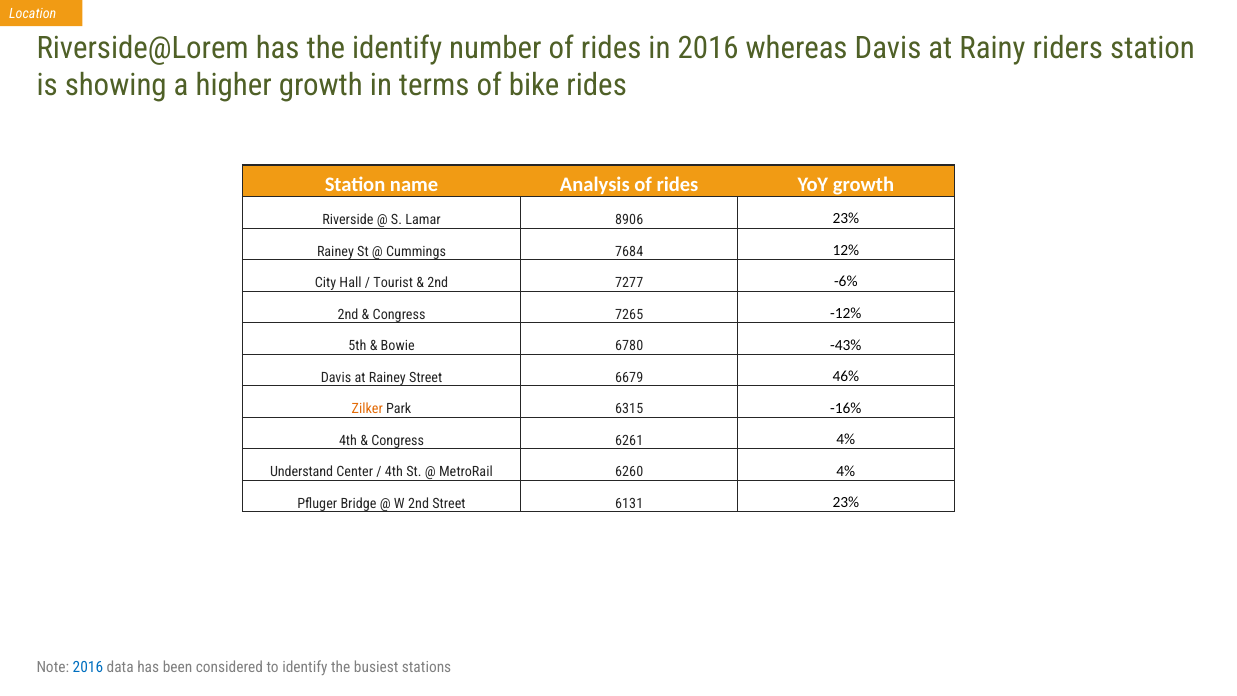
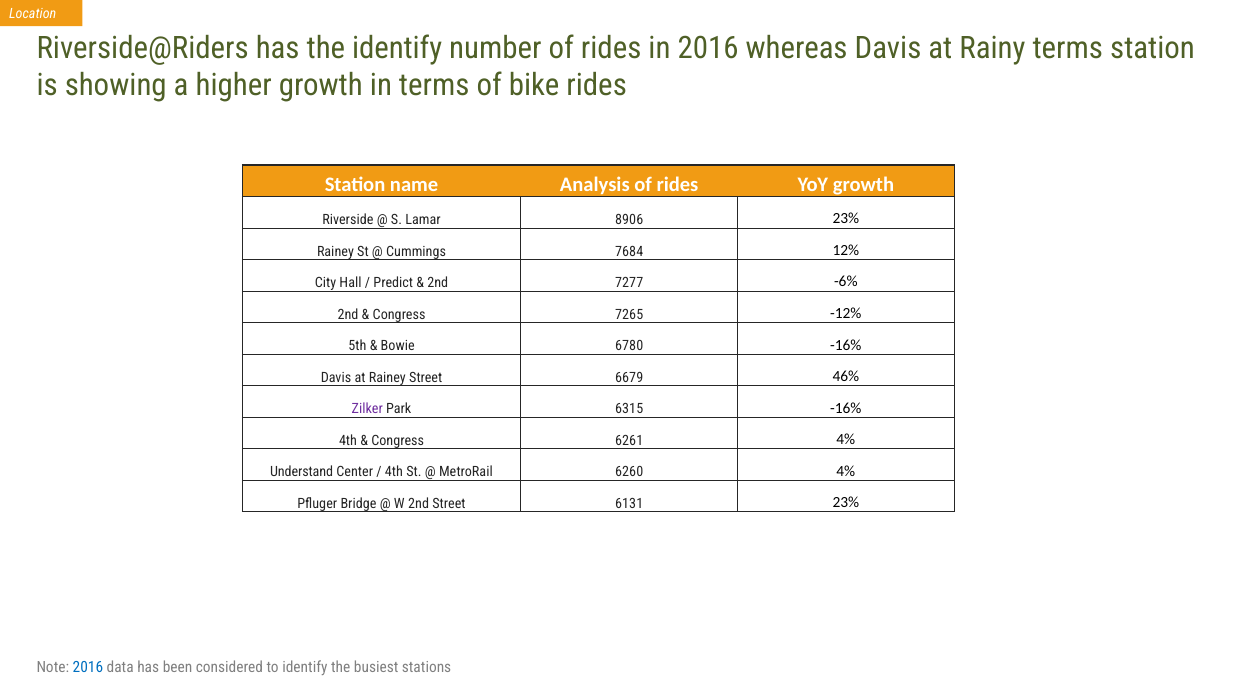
Riverside@Lorem: Riverside@Lorem -> Riverside@Riders
Rainy riders: riders -> terms
Tourist: Tourist -> Predict
6780 -43%: -43% -> -16%
Zilker colour: orange -> purple
